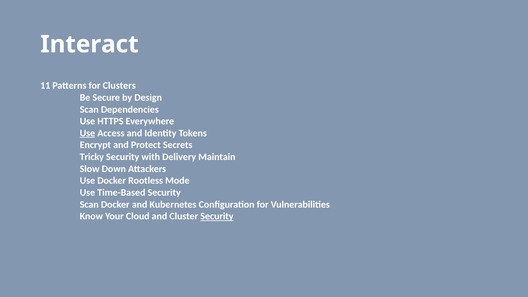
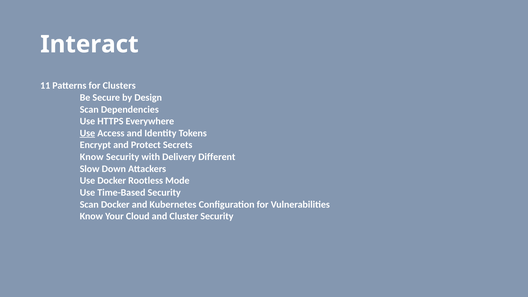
Tricky at (92, 157): Tricky -> Know
Maintain: Maintain -> Different
Security at (217, 216) underline: present -> none
